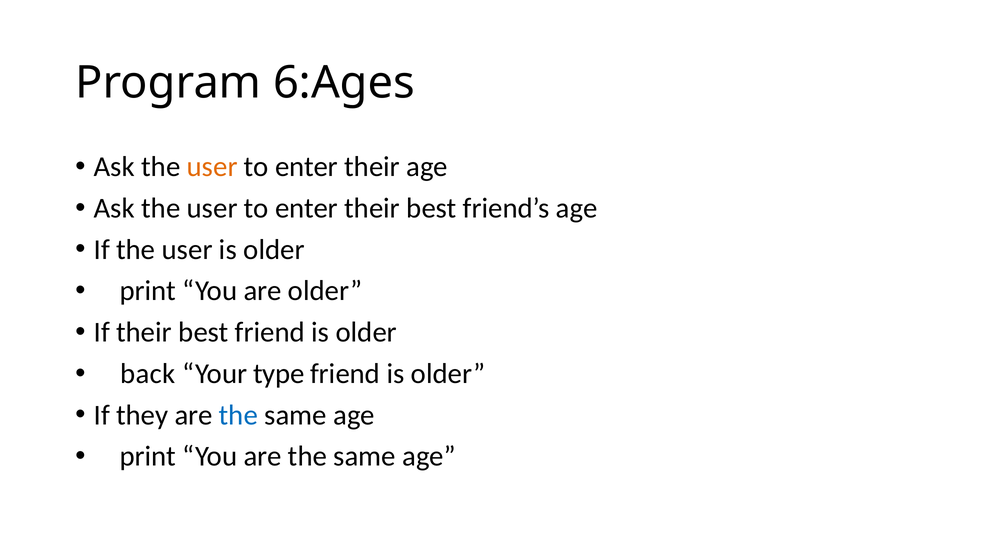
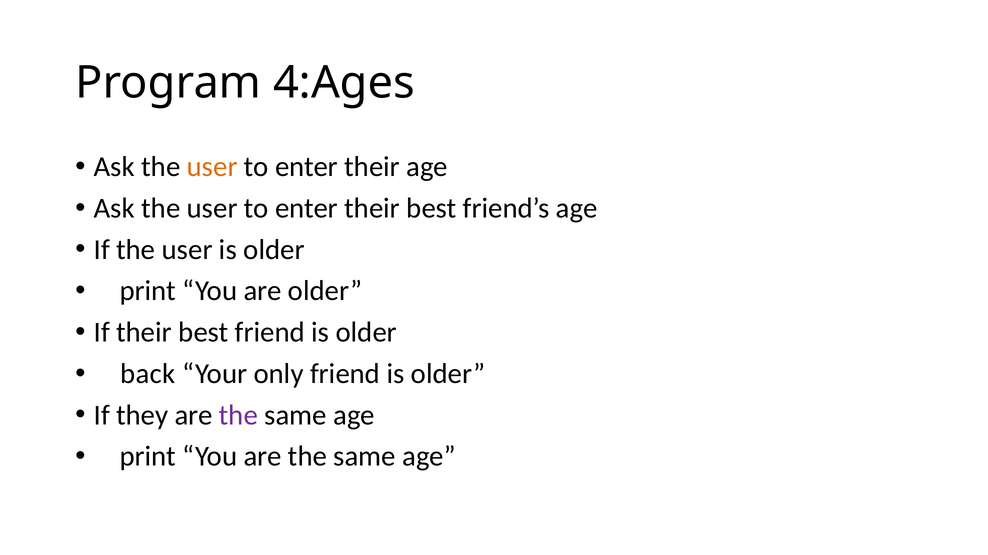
6:Ages: 6:Ages -> 4:Ages
type: type -> only
the at (238, 416) colour: blue -> purple
